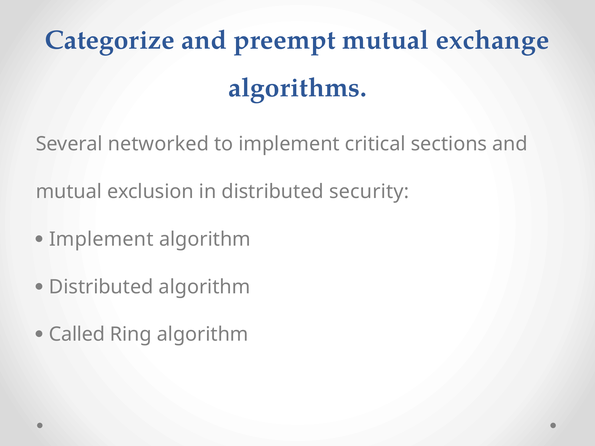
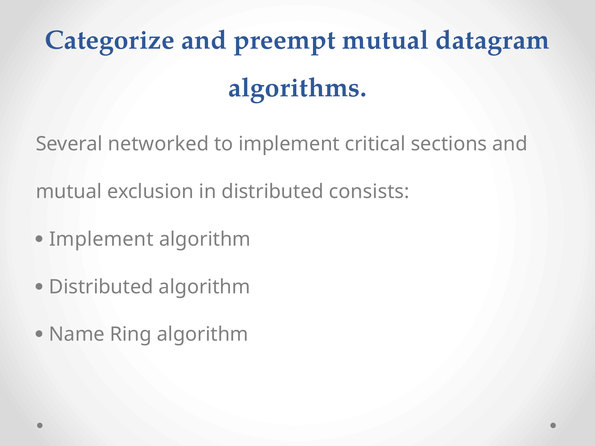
exchange: exchange -> datagram
security: security -> consists
Called: Called -> Name
